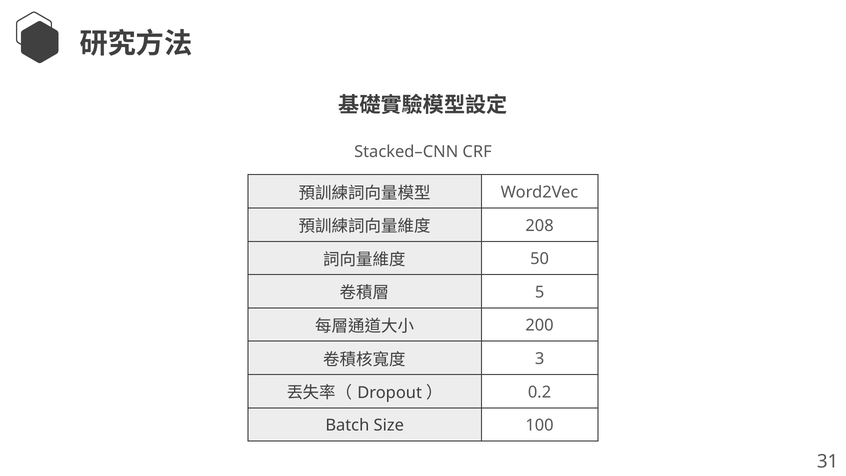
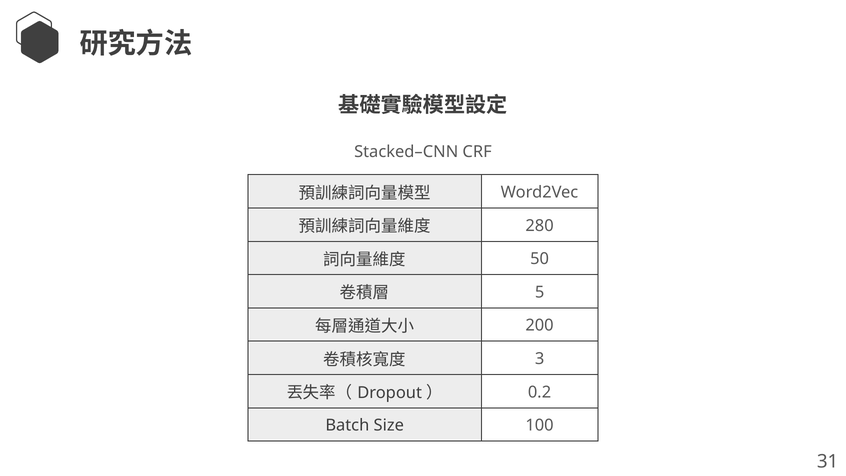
208: 208 -> 280
